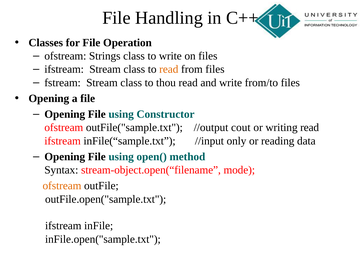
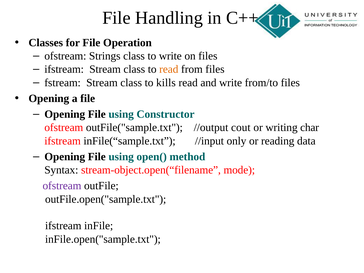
thou: thou -> kills
writing read: read -> char
ofstream at (62, 186) colour: orange -> purple
